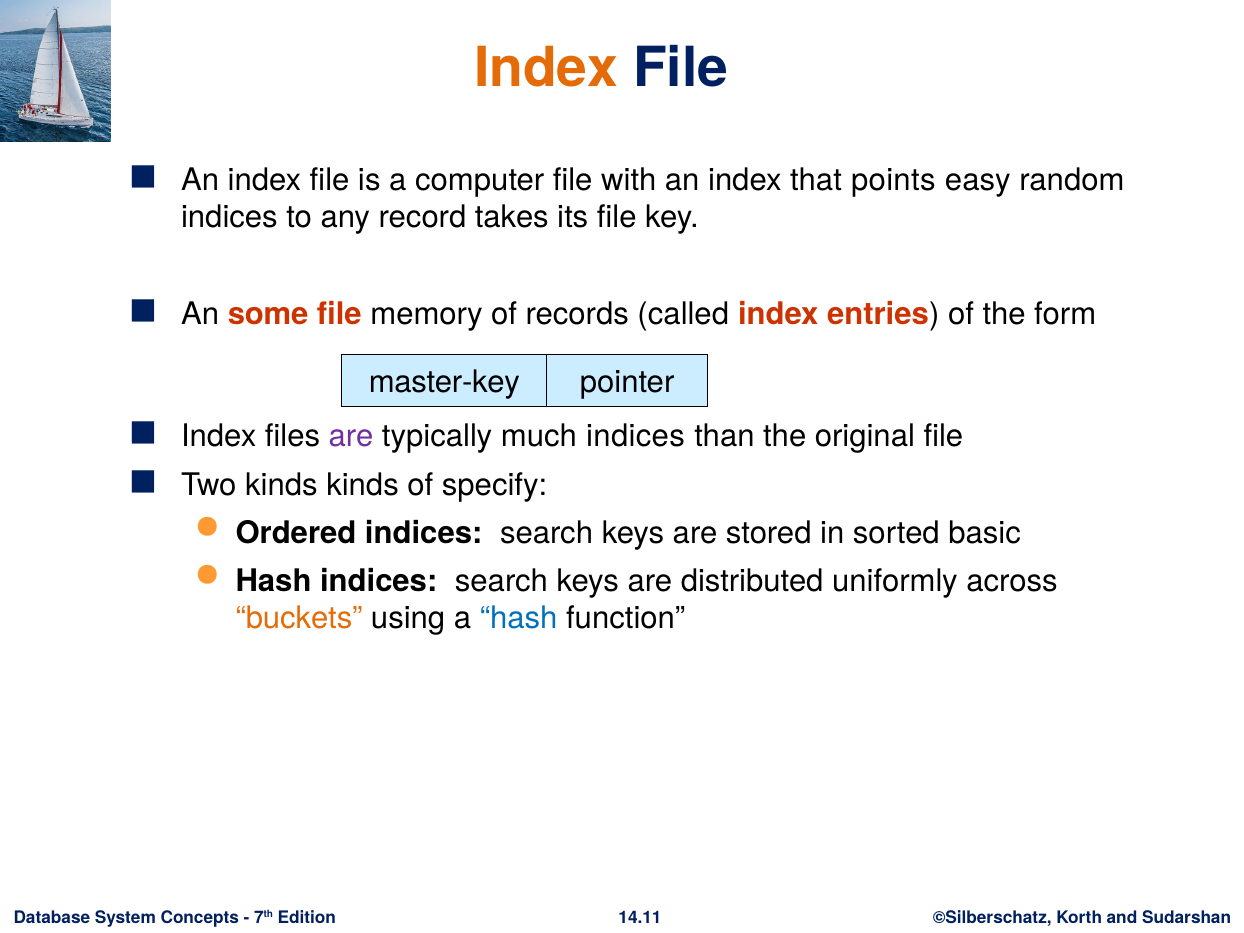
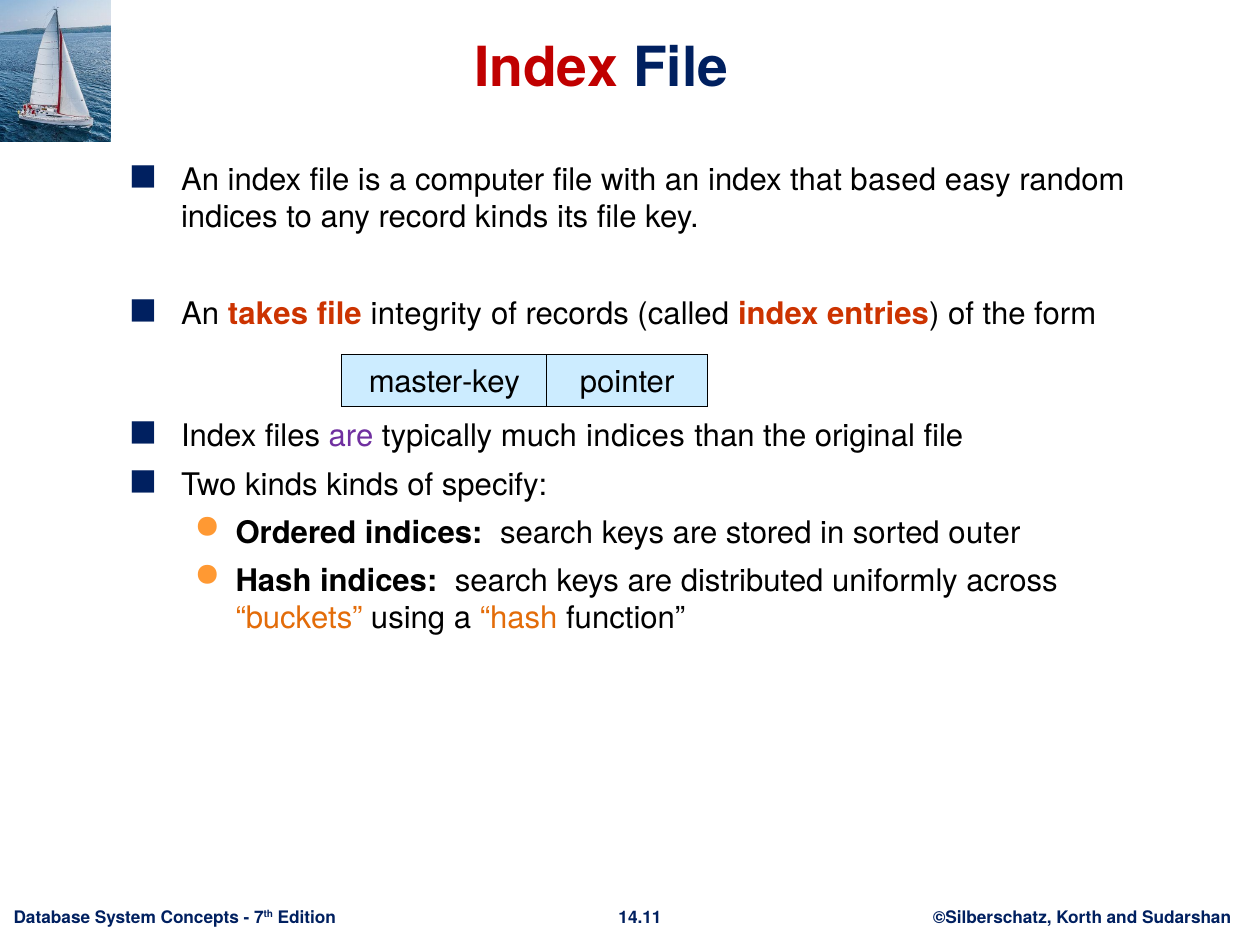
Index at (546, 68) colour: orange -> red
points: points -> based
record takes: takes -> kinds
some: some -> takes
memory: memory -> integrity
basic: basic -> outer
hash at (519, 619) colour: blue -> orange
